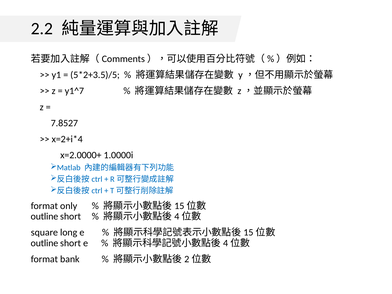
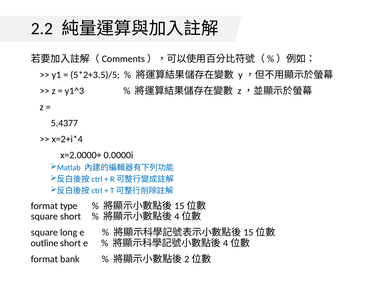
y1^7: y1^7 -> y1^3
7.8527: 7.8527 -> 5.4377
1.0000i: 1.0000i -> 0.0000i
only: only -> type
outline at (44, 216): outline -> square
